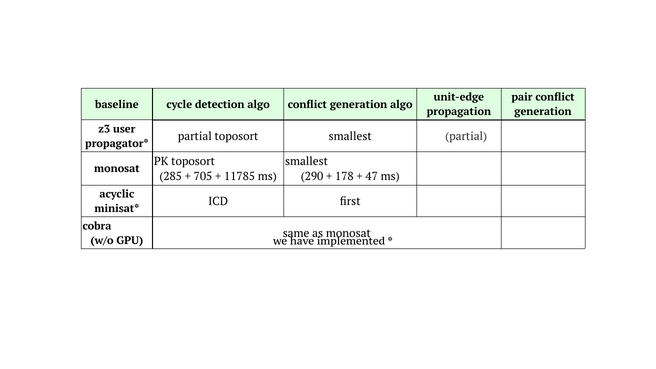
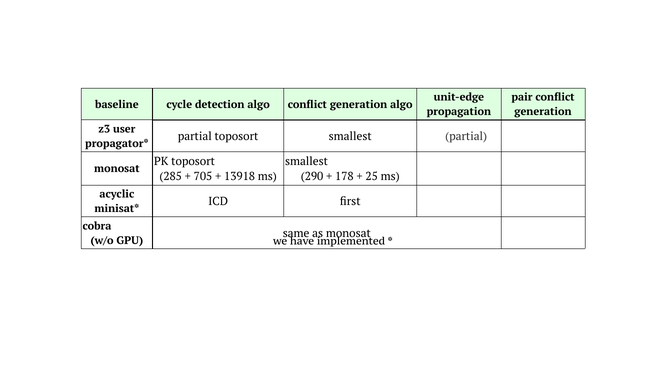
11785: 11785 -> 13918
47: 47 -> 25
